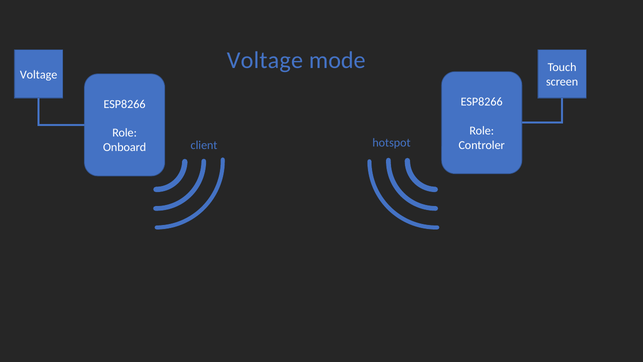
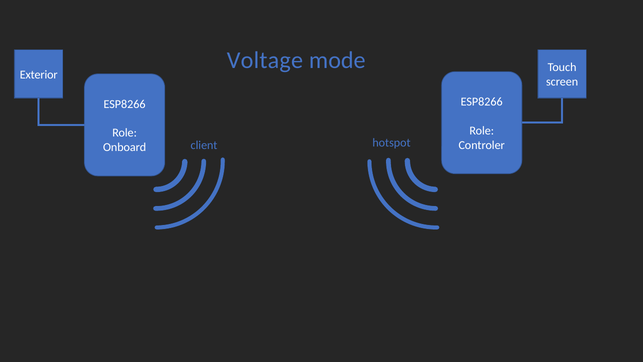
Voltage at (39, 75): Voltage -> Exterior
